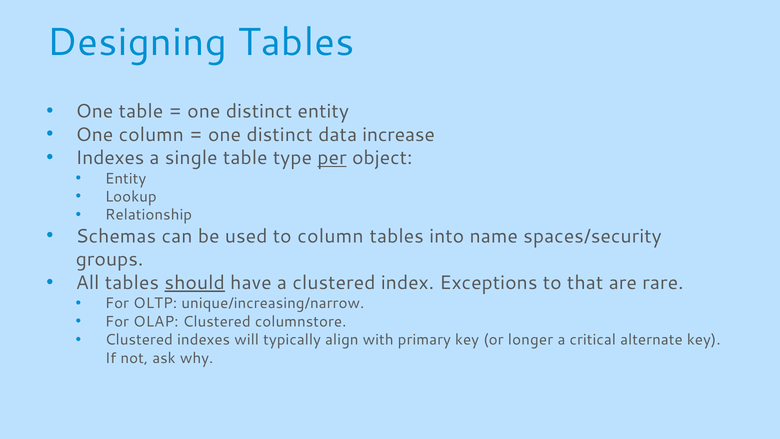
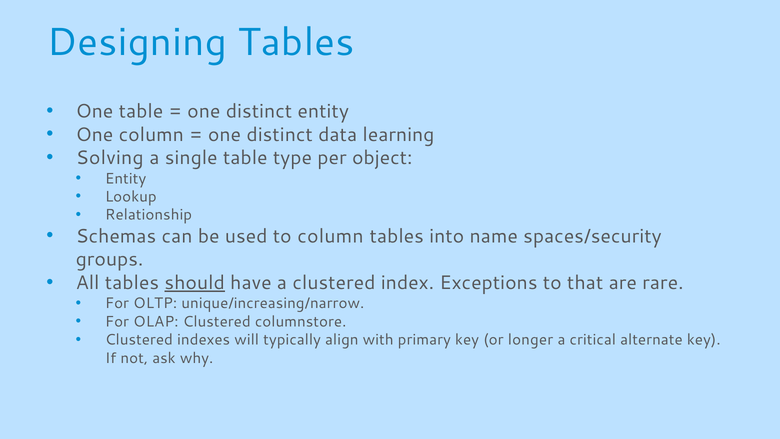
increase: increase -> learning
Indexes at (110, 158): Indexes -> Solving
per underline: present -> none
